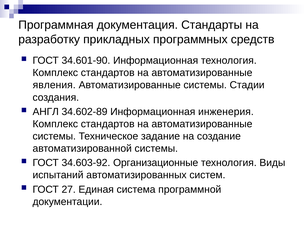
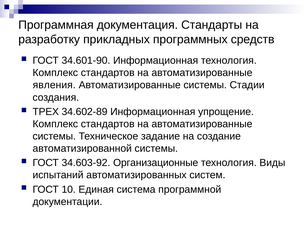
АНГЛ: АНГЛ -> ТРЕХ
инженерия: инженерия -> упрощение
27: 27 -> 10
